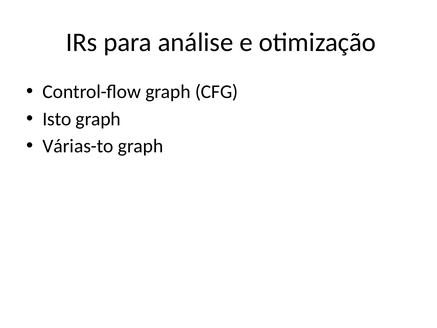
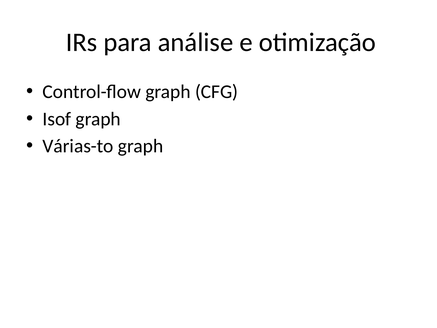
Isto: Isto -> Isof
